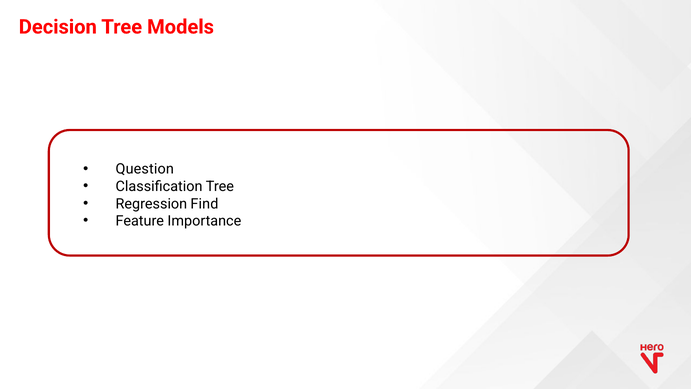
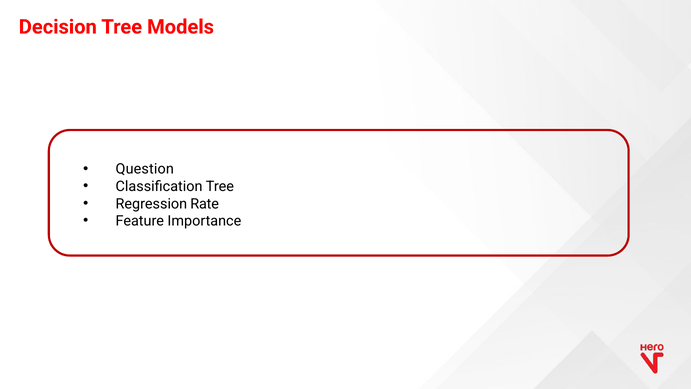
Find: Find -> Rate
